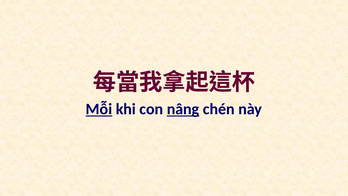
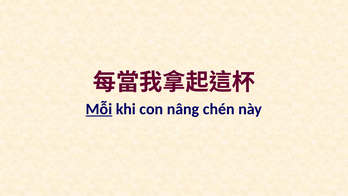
nâng underline: present -> none
